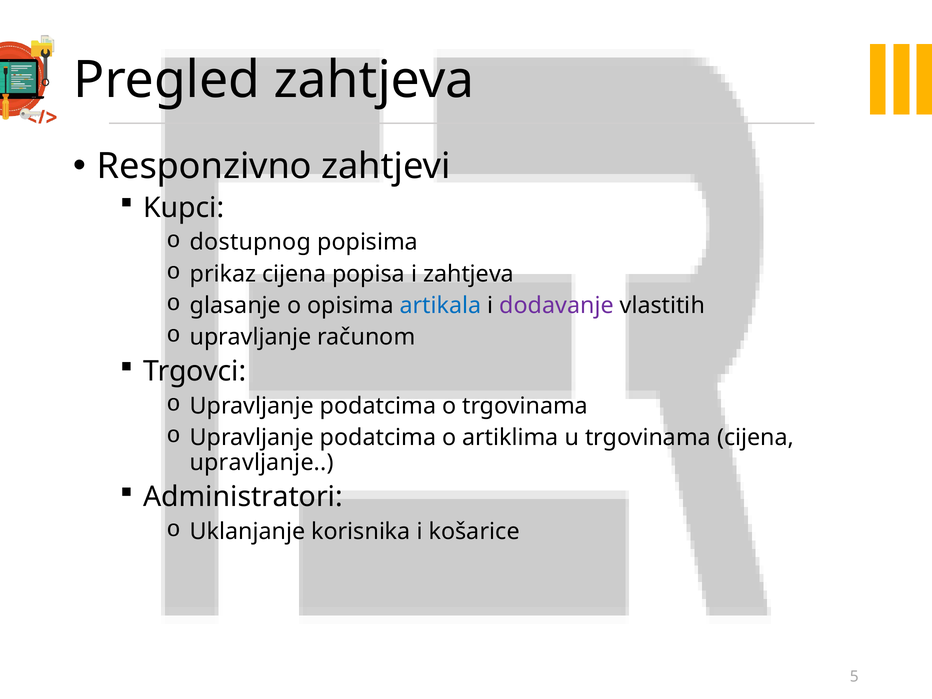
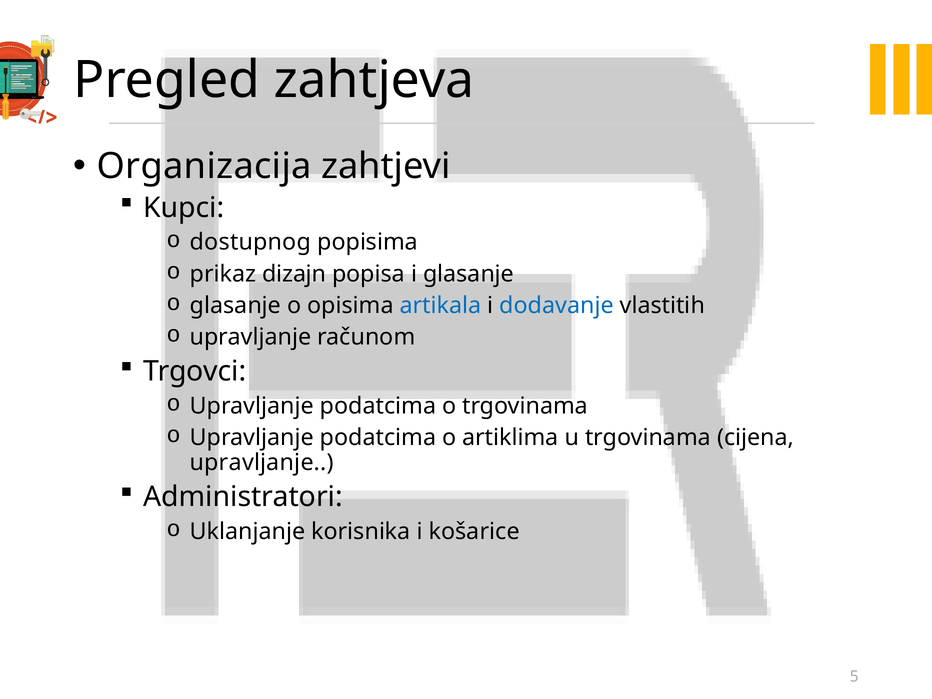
Responzivno: Responzivno -> Organizacija
prikaz cijena: cijena -> dizajn
i zahtjeva: zahtjeva -> glasanje
dodavanje colour: purple -> blue
